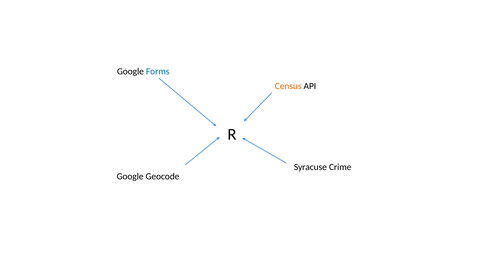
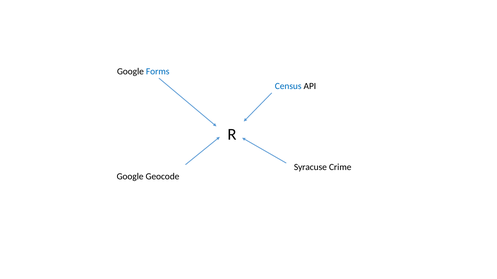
Census colour: orange -> blue
